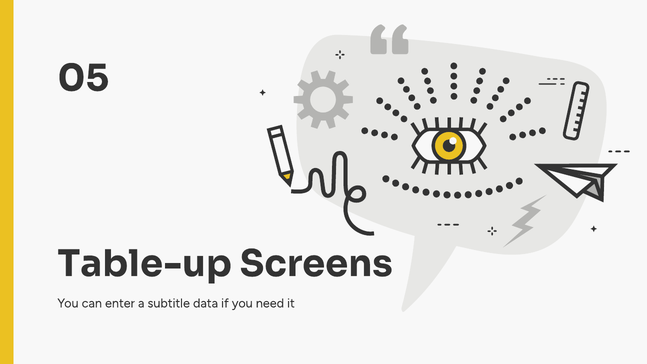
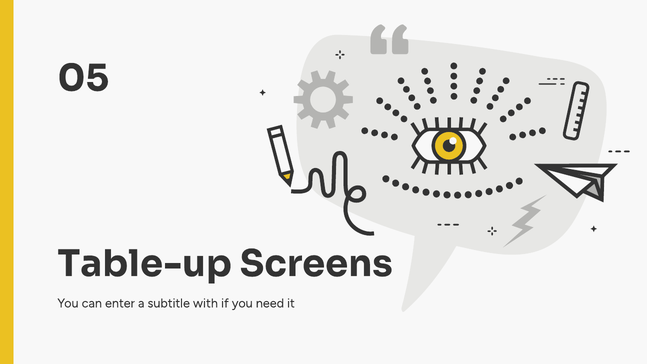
data: data -> with
